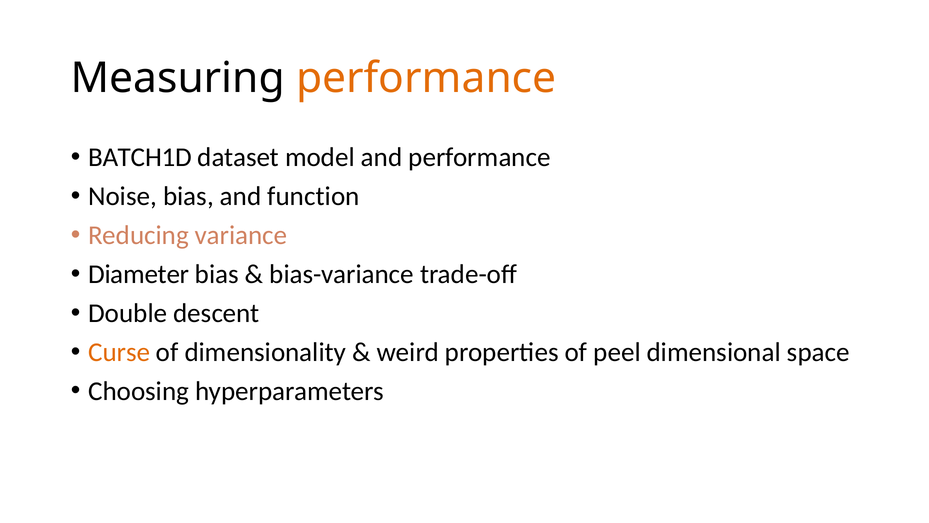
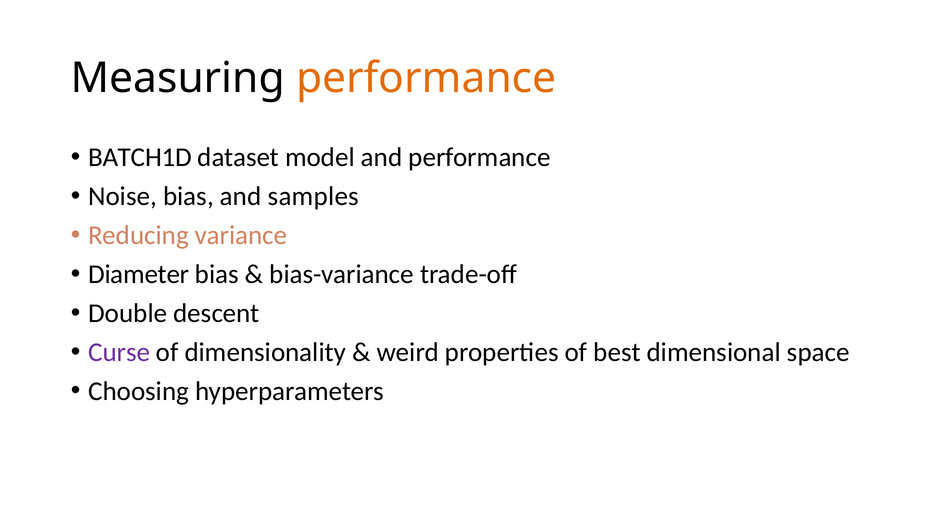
function: function -> samples
Curse colour: orange -> purple
peel: peel -> best
